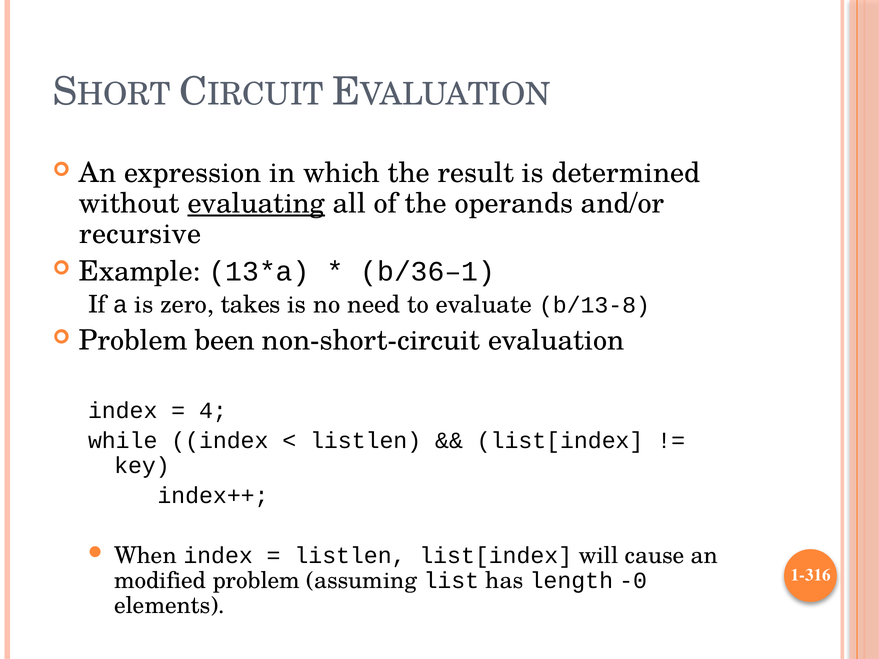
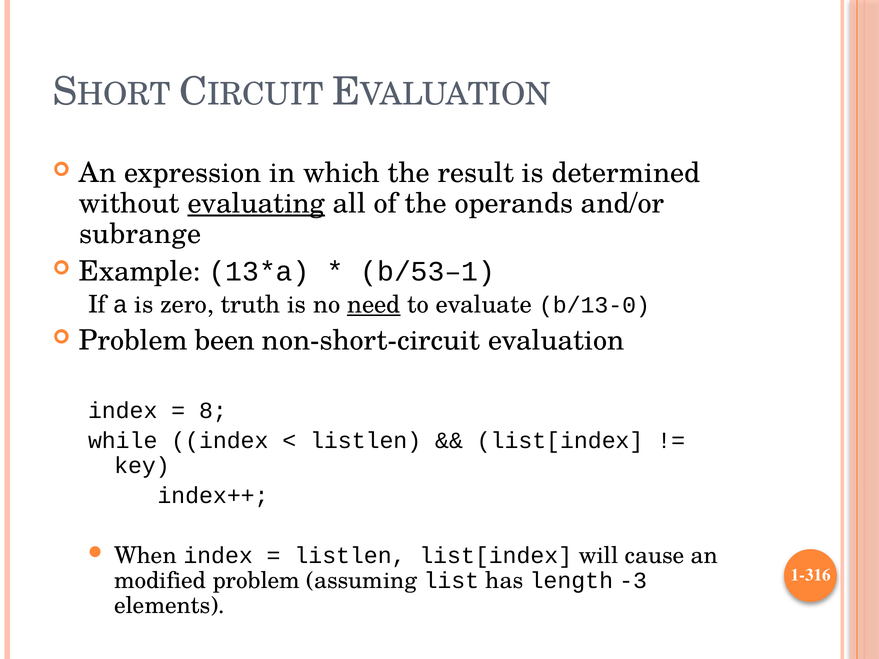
recursive: recursive -> subrange
b/36–1: b/36–1 -> b/53–1
takes: takes -> truth
need underline: none -> present
b/13-8: b/13-8 -> b/13-0
4: 4 -> 8
-0: -0 -> -3
